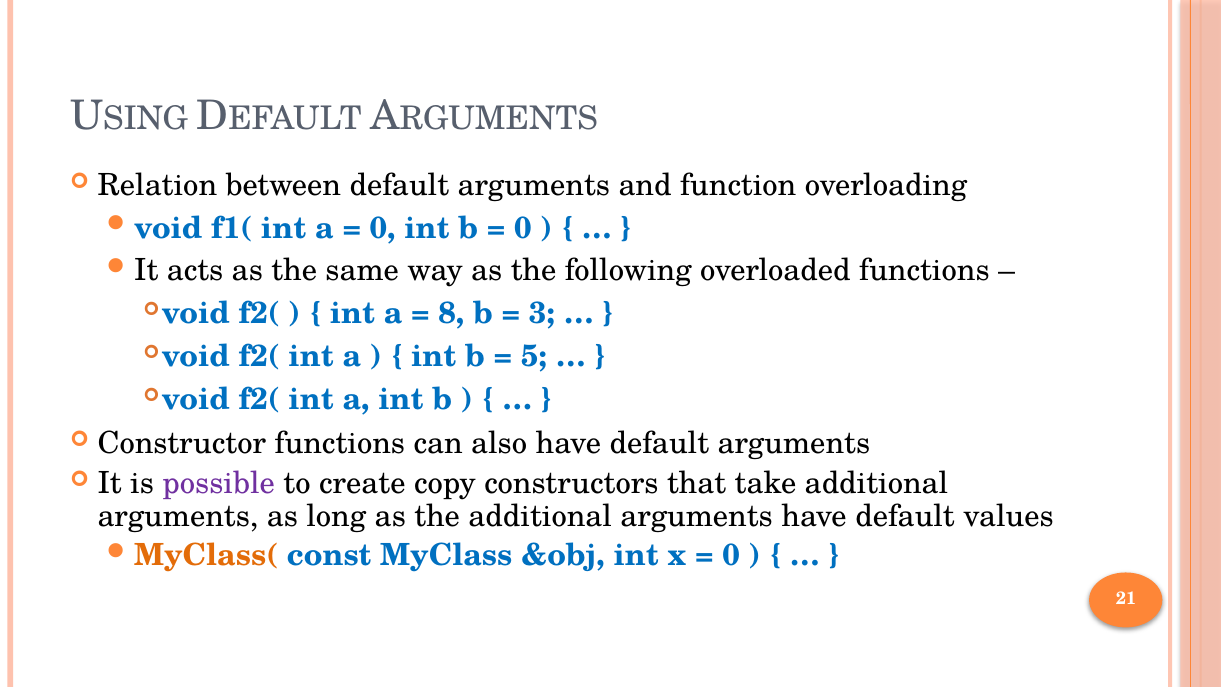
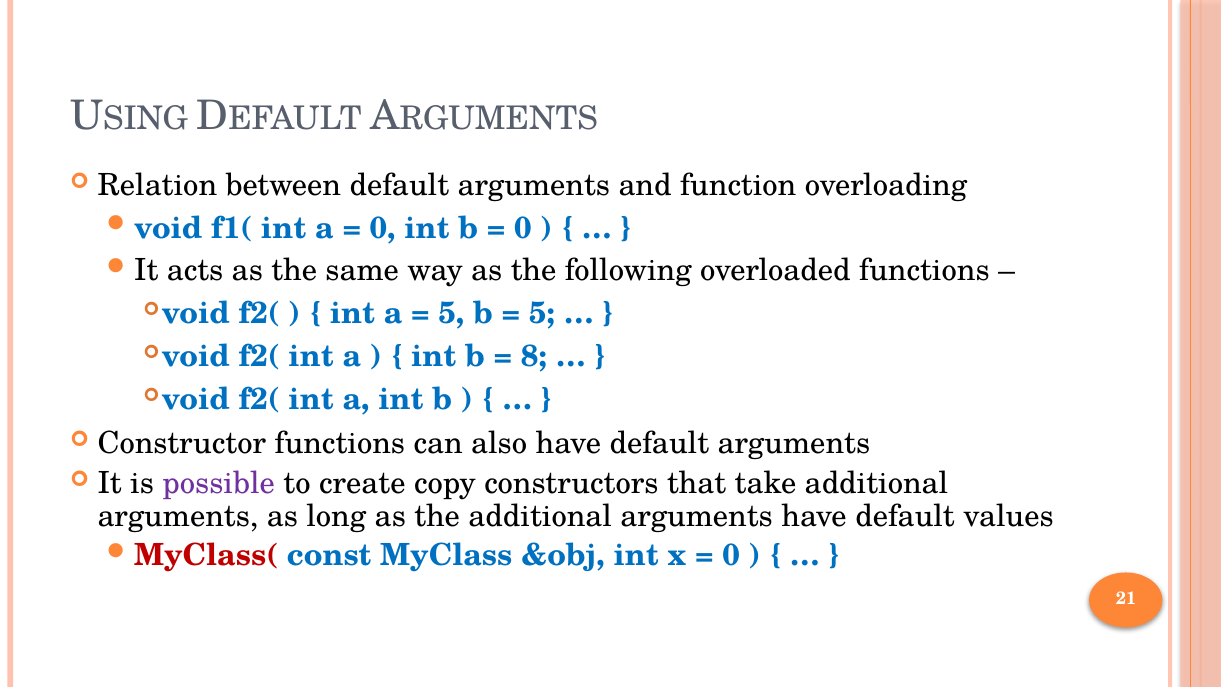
8 at (451, 313): 8 -> 5
3 at (542, 313): 3 -> 5
5: 5 -> 8
MyClass( colour: orange -> red
